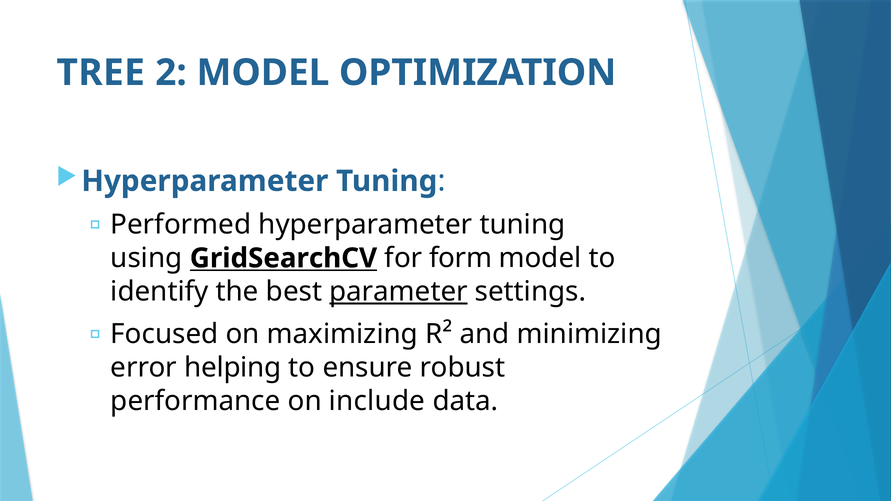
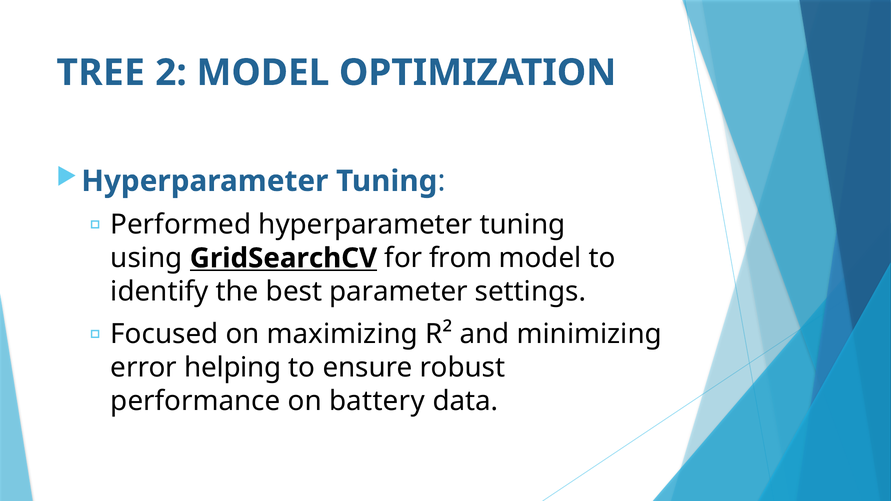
form: form -> from
parameter underline: present -> none
include: include -> battery
